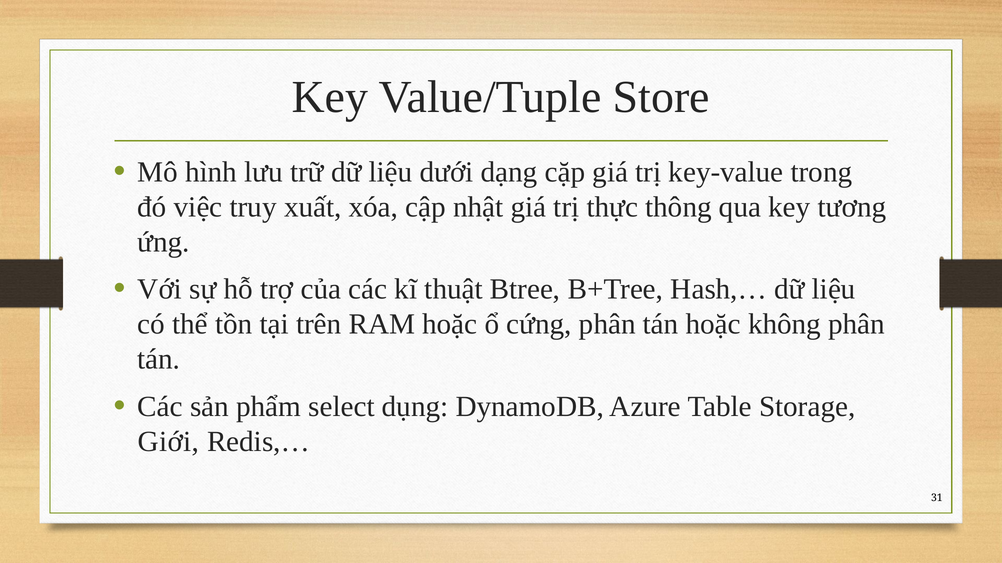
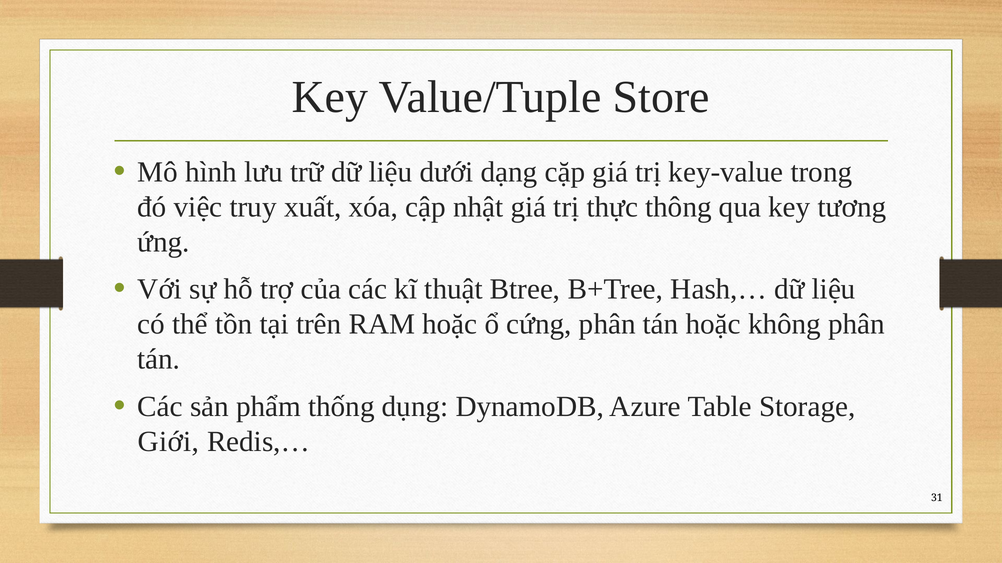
select: select -> thống
